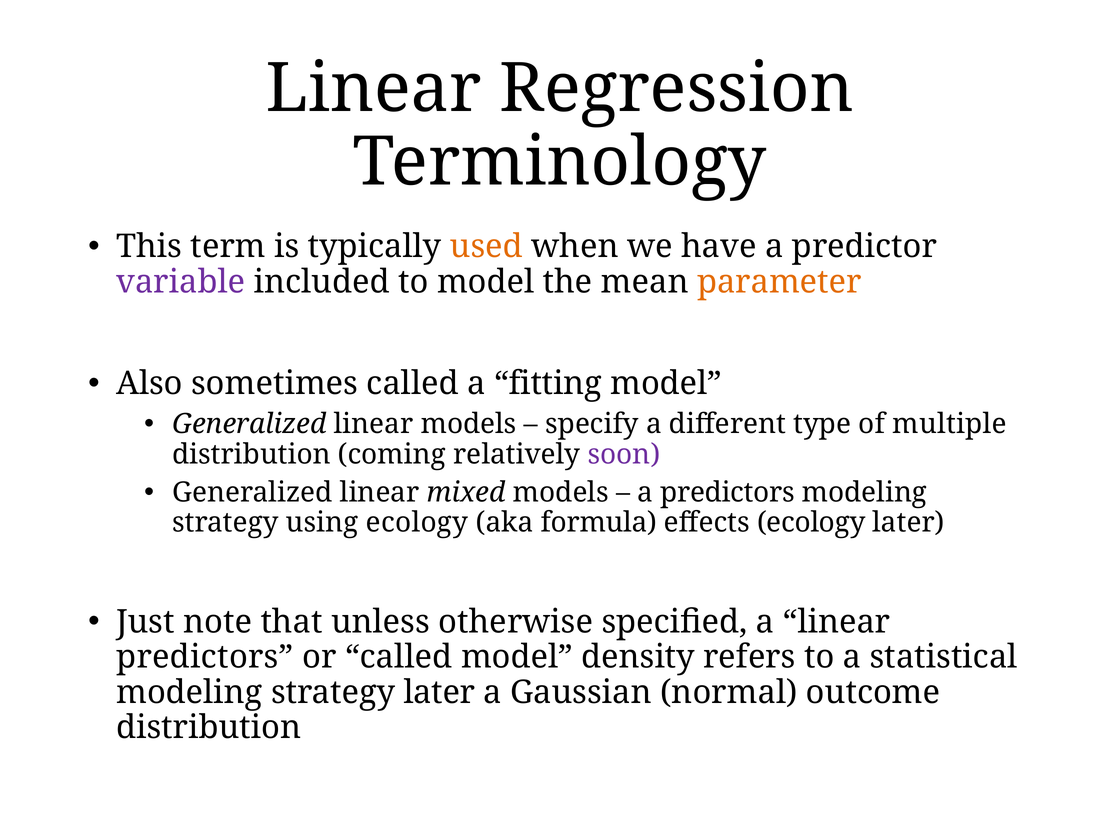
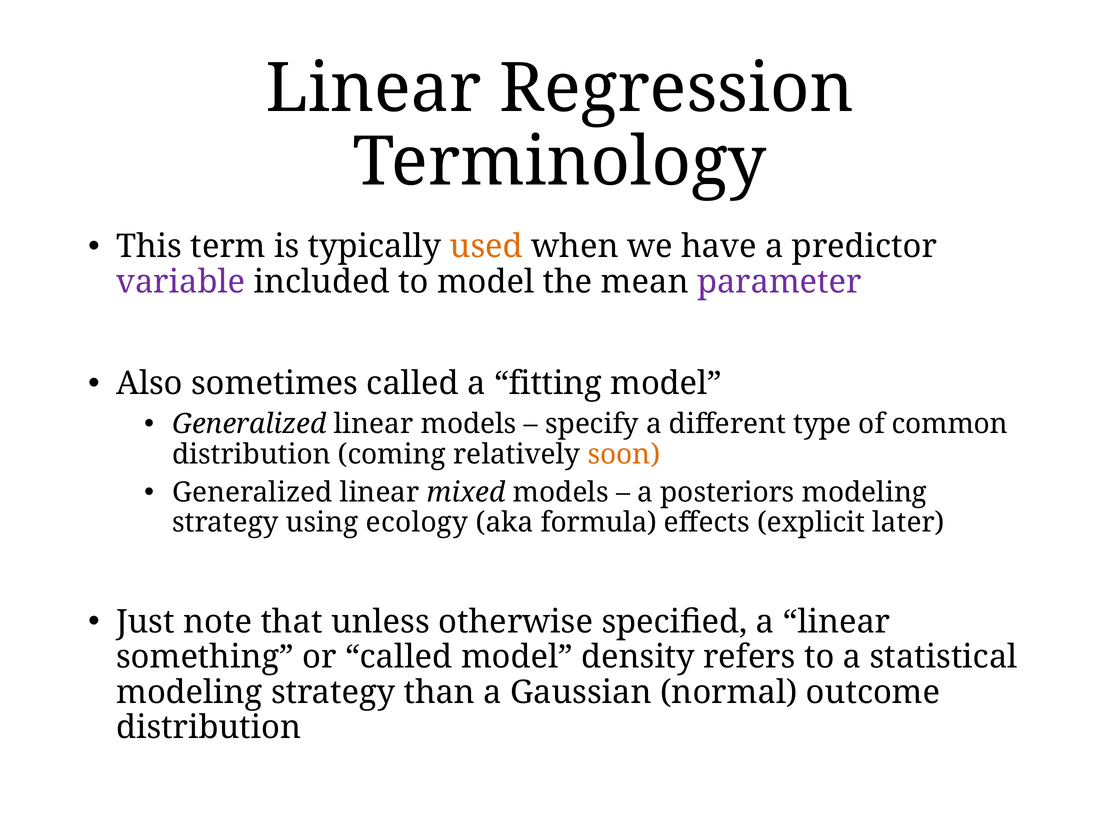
parameter colour: orange -> purple
multiple: multiple -> common
soon colour: purple -> orange
a predictors: predictors -> posteriors
effects ecology: ecology -> explicit
predictors at (205, 657): predictors -> something
strategy later: later -> than
